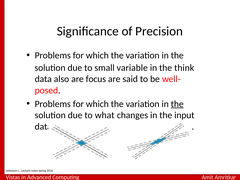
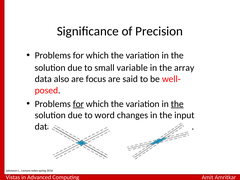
think: think -> array
for at (78, 104) underline: none -> present
what: what -> word
